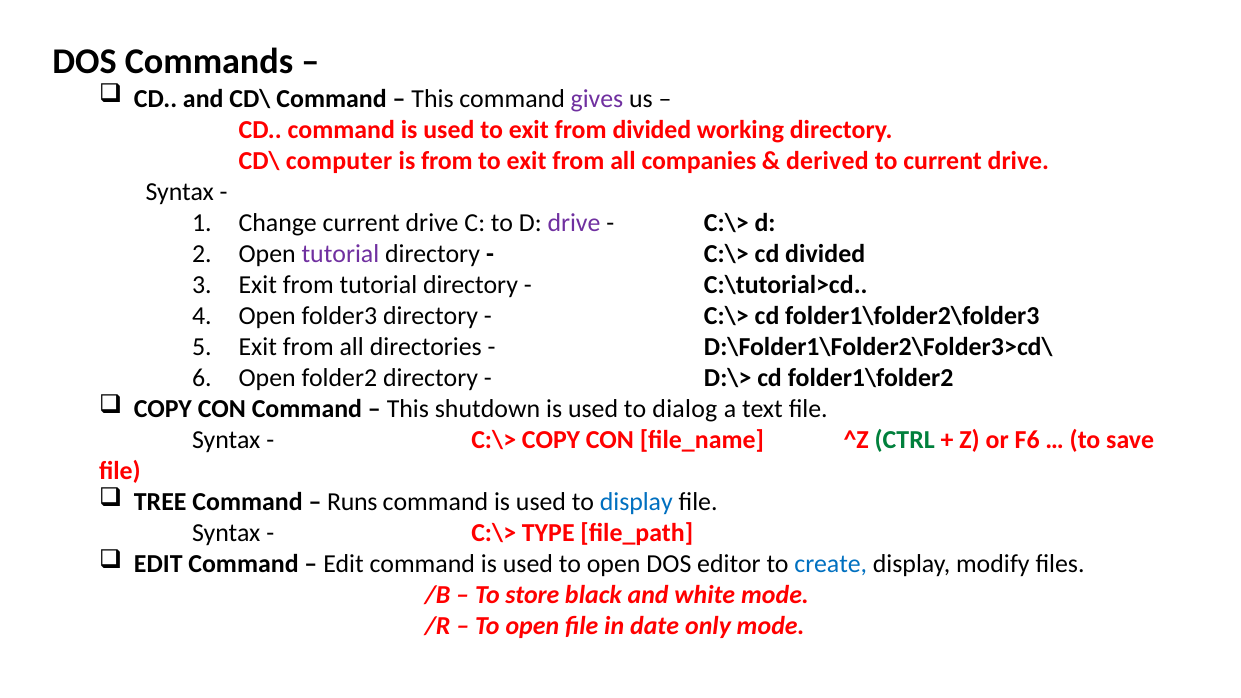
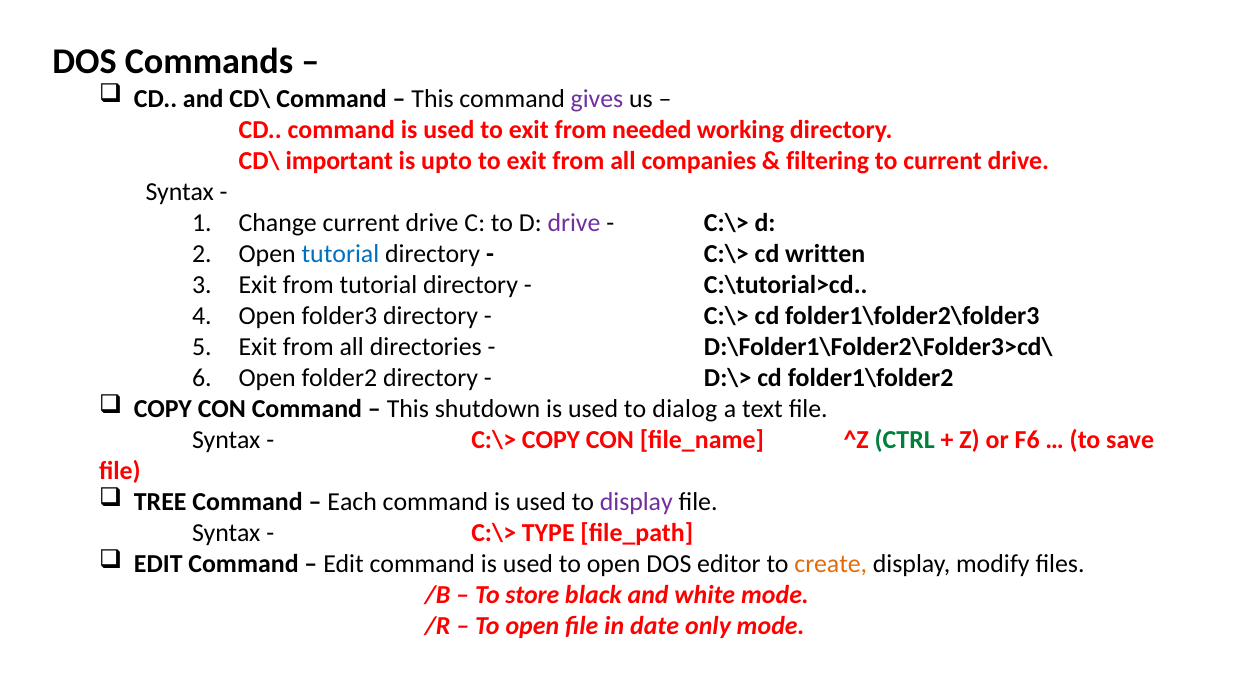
from divided: divided -> needed
computer: computer -> important
is from: from -> upto
derived: derived -> filtering
tutorial at (340, 254) colour: purple -> blue
cd divided: divided -> written
Runs: Runs -> Each
display at (636, 502) colour: blue -> purple
create colour: blue -> orange
